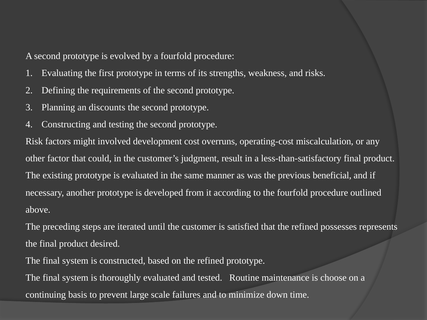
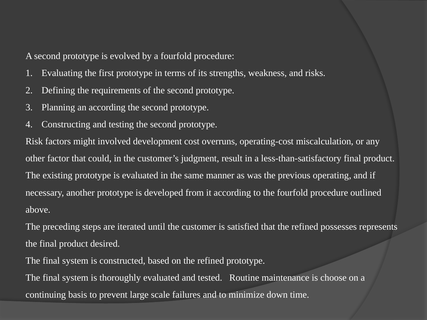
an discounts: discounts -> according
beneficial: beneficial -> operating
